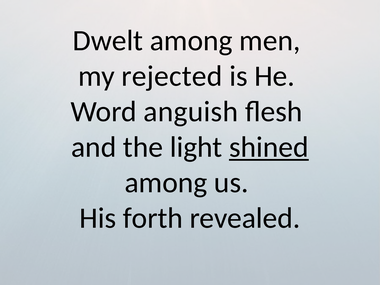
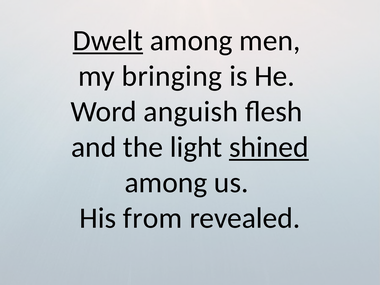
Dwelt underline: none -> present
rejected: rejected -> bringing
forth: forth -> from
